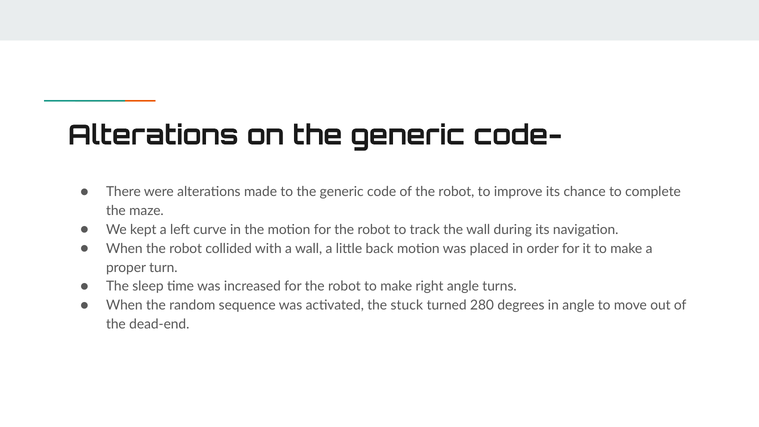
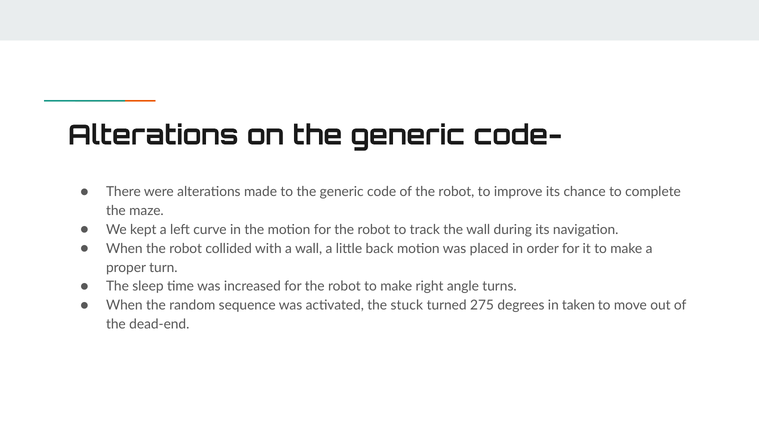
280: 280 -> 275
in angle: angle -> taken
